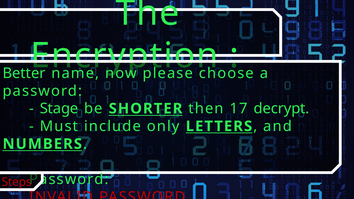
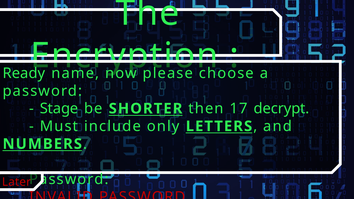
Better: Better -> Ready
Steps: Steps -> Later
